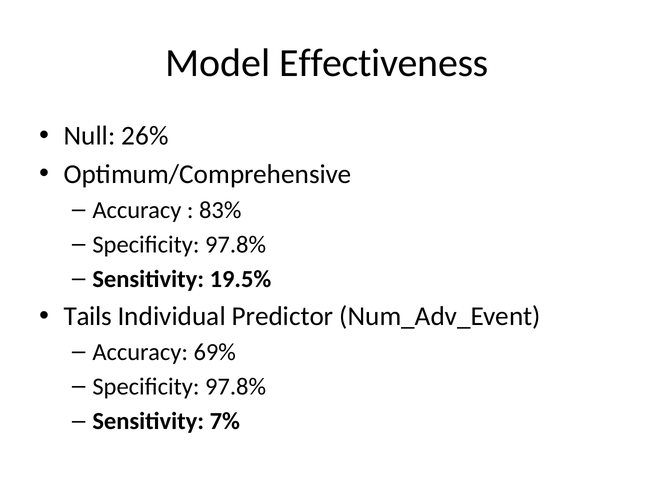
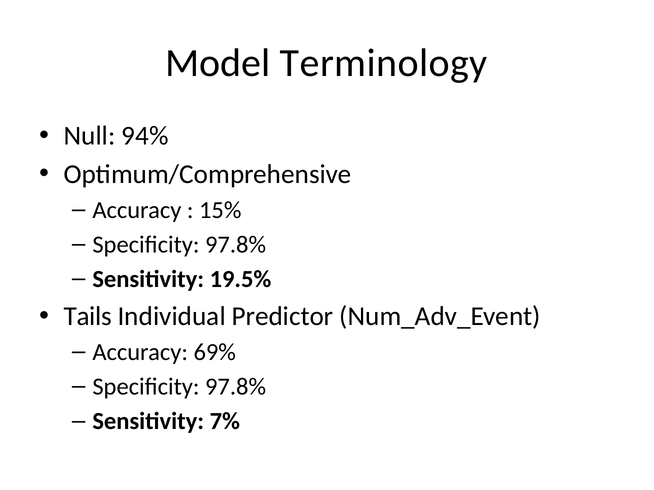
Effectiveness: Effectiveness -> Terminology
26%: 26% -> 94%
83%: 83% -> 15%
